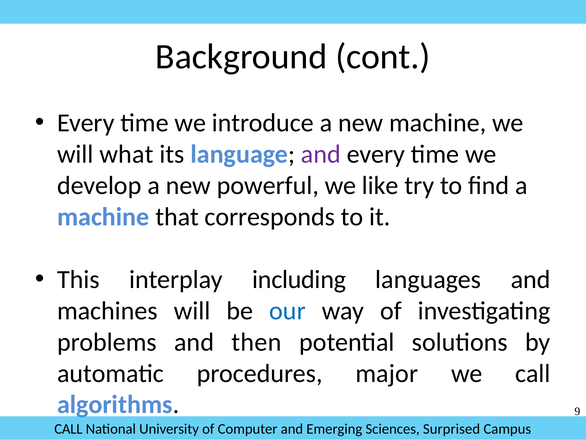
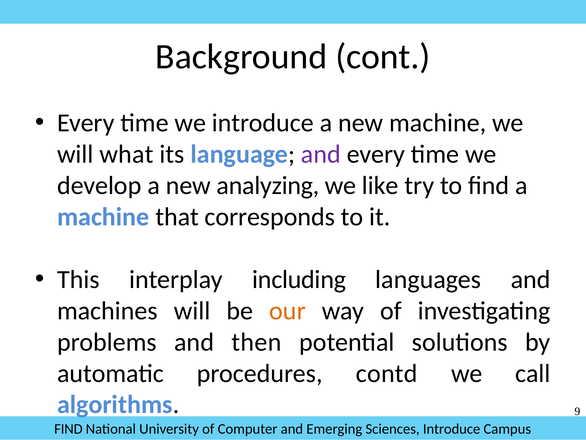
powerful: powerful -> analyzing
our colour: blue -> orange
major: major -> contd
CALL at (68, 429): CALL -> FIND
Sciences Surprised: Surprised -> Introduce
